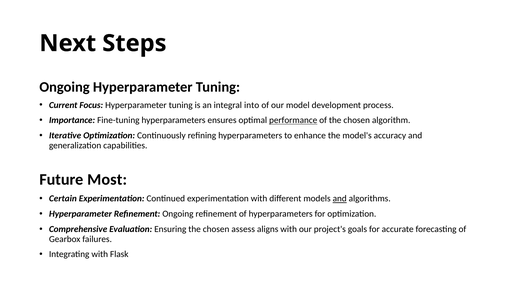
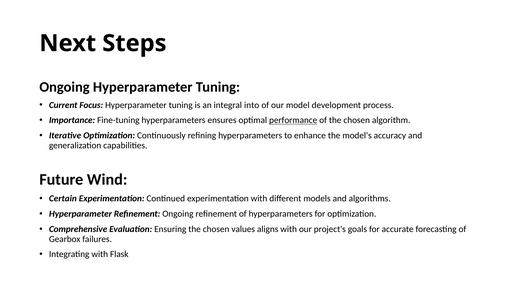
Most: Most -> Wind
and at (340, 199) underline: present -> none
assess: assess -> values
